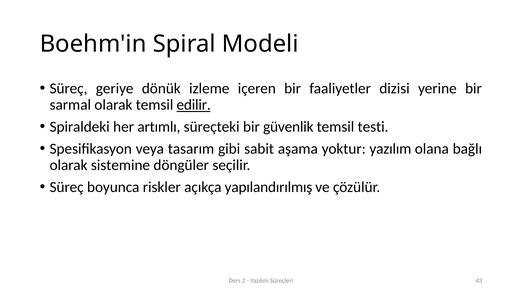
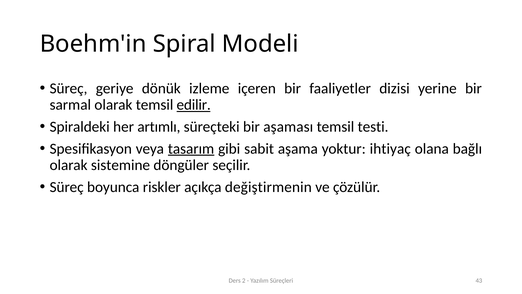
güvenlik: güvenlik -> aşaması
tasarım underline: none -> present
yoktur yazılım: yazılım -> ihtiyaç
yapılandırılmış: yapılandırılmış -> değiştirmenin
